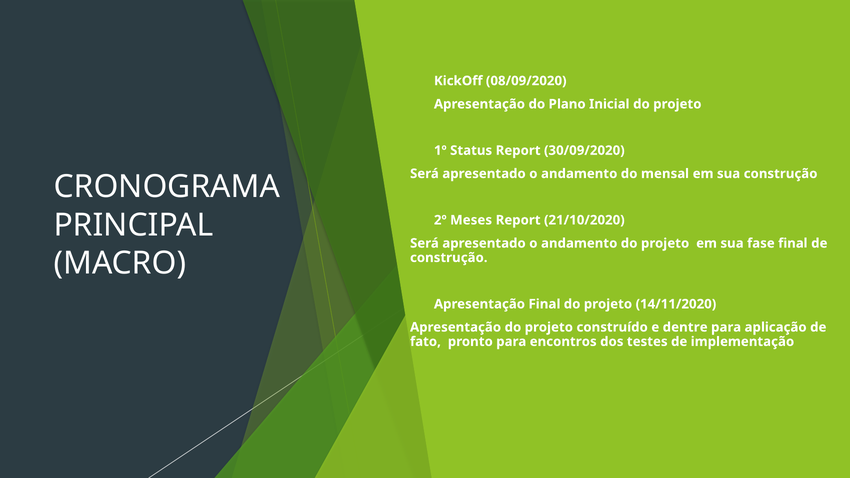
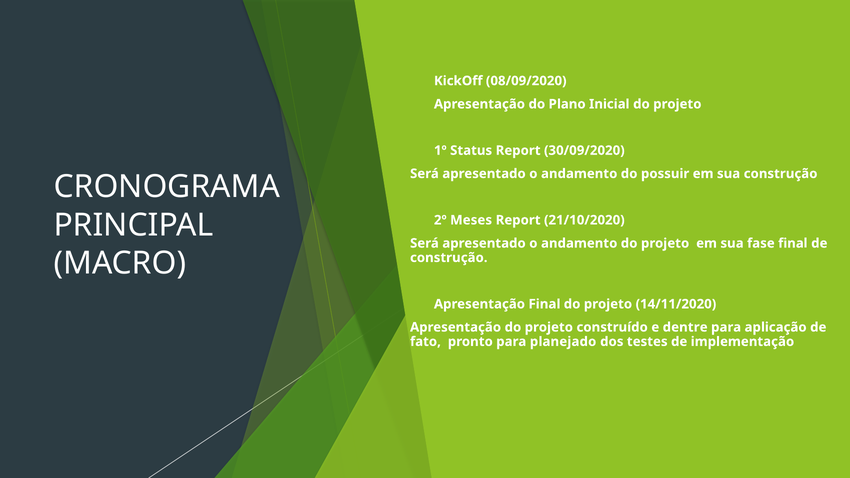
mensal: mensal -> possuir
encontros: encontros -> planejado
